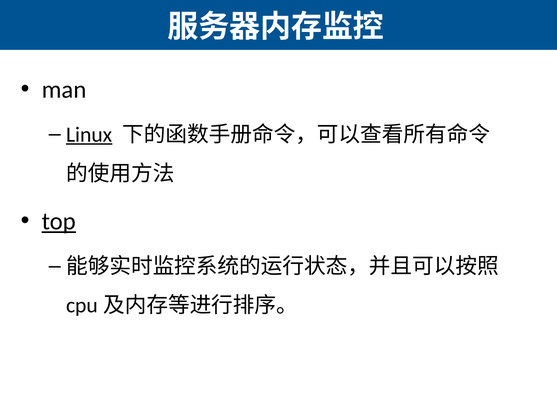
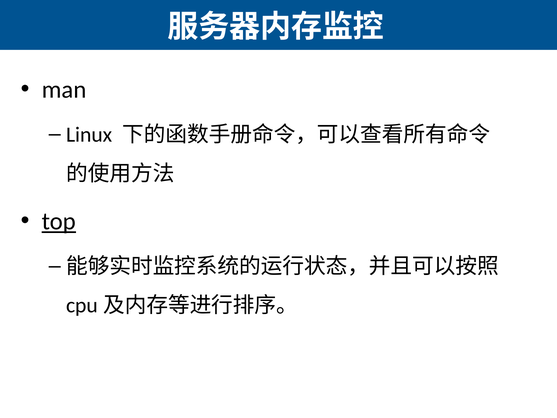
Linux underline: present -> none
